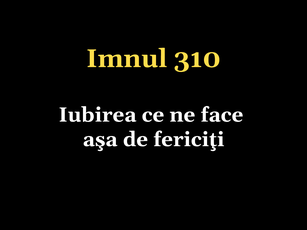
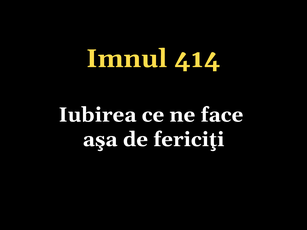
310: 310 -> 414
